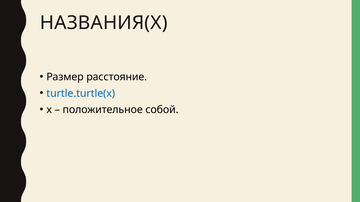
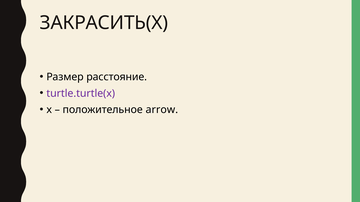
НАЗВАНИЯ(X: НАЗВАНИЯ(X -> ЗАКРАСИТЬ(X
turtle.turtle(x colour: blue -> purple
собой: собой -> arrow
